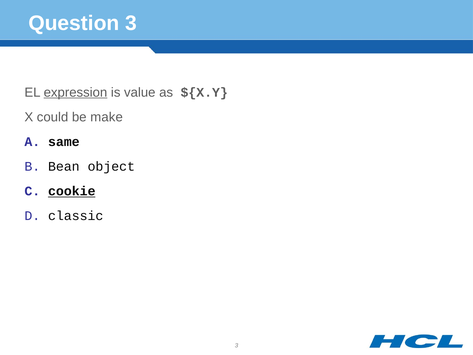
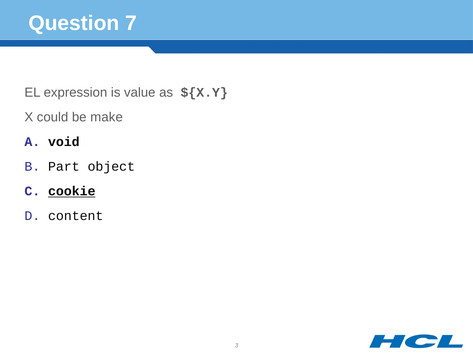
Question 3: 3 -> 7
expression underline: present -> none
same: same -> void
Bean: Bean -> Part
classic: classic -> content
